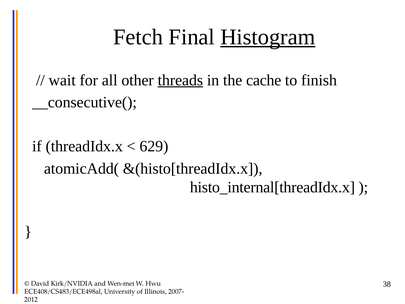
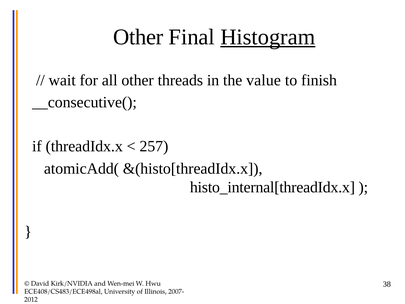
Fetch at (138, 37): Fetch -> Other
threads underline: present -> none
cache: cache -> value
629: 629 -> 257
